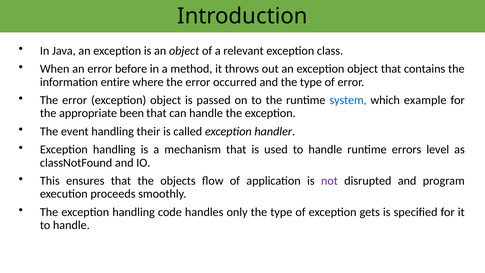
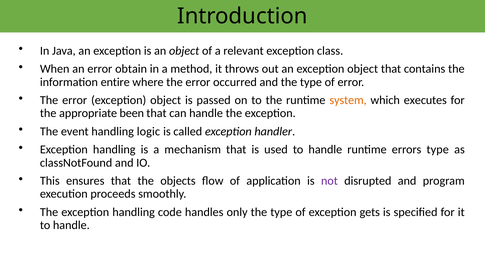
before: before -> obtain
system colour: blue -> orange
example: example -> executes
their: their -> logic
errors level: level -> type
